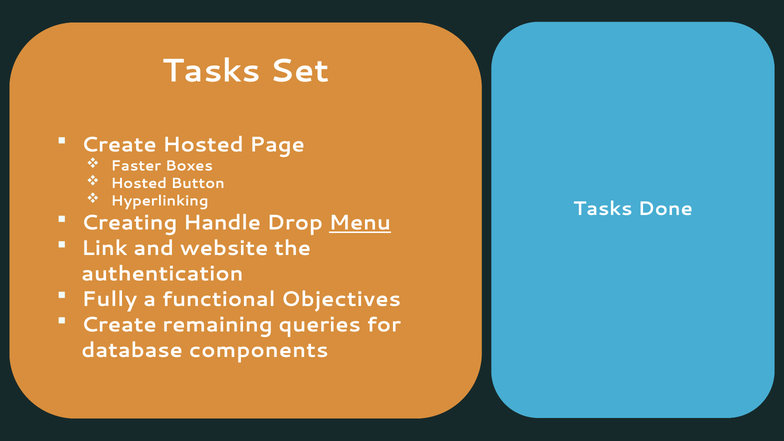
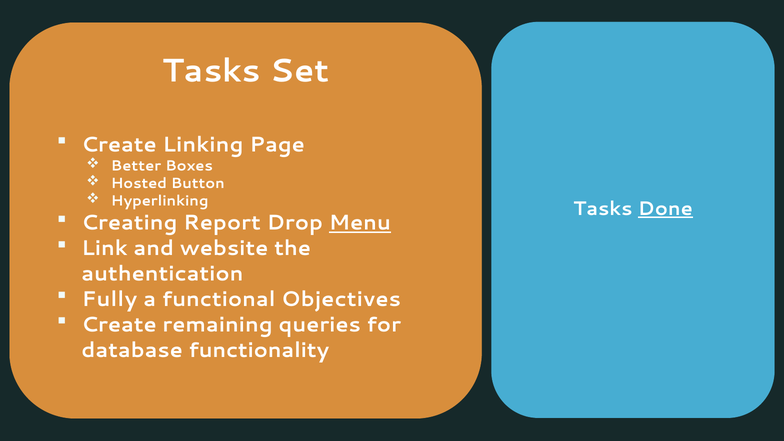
Create Hosted: Hosted -> Linking
Faster: Faster -> Better
Done underline: none -> present
Handle: Handle -> Report
components: components -> functionality
